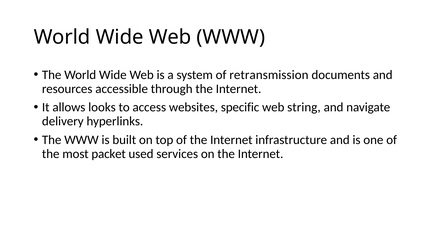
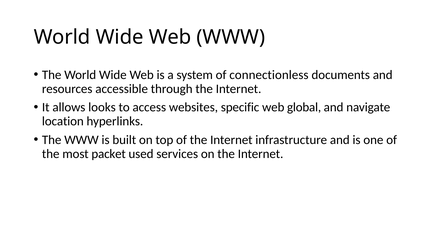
retransmission: retransmission -> connectionless
string: string -> global
delivery: delivery -> location
